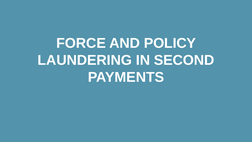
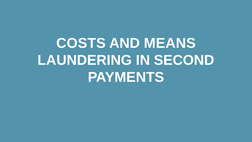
FORCE: FORCE -> COSTS
POLICY: POLICY -> MEANS
